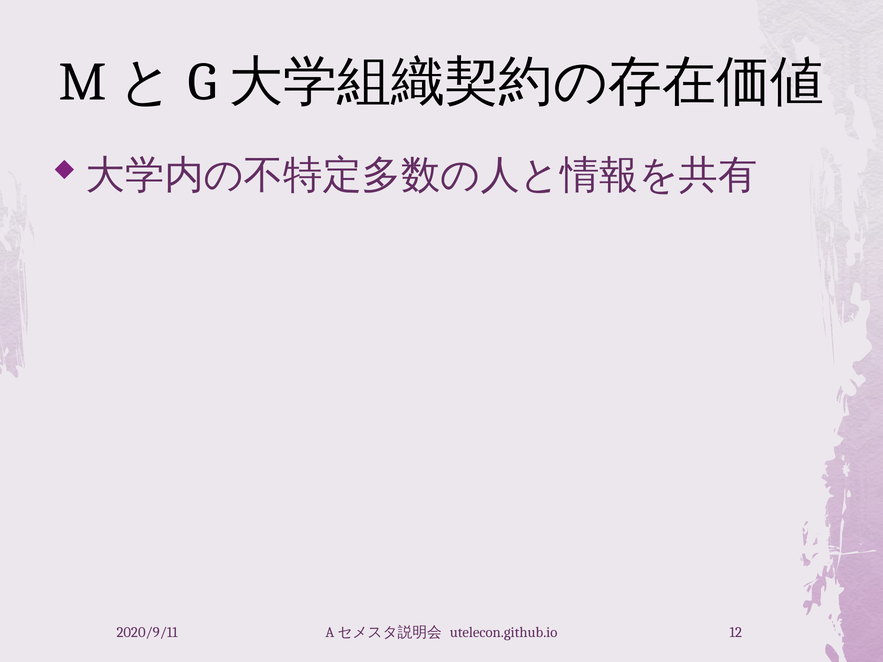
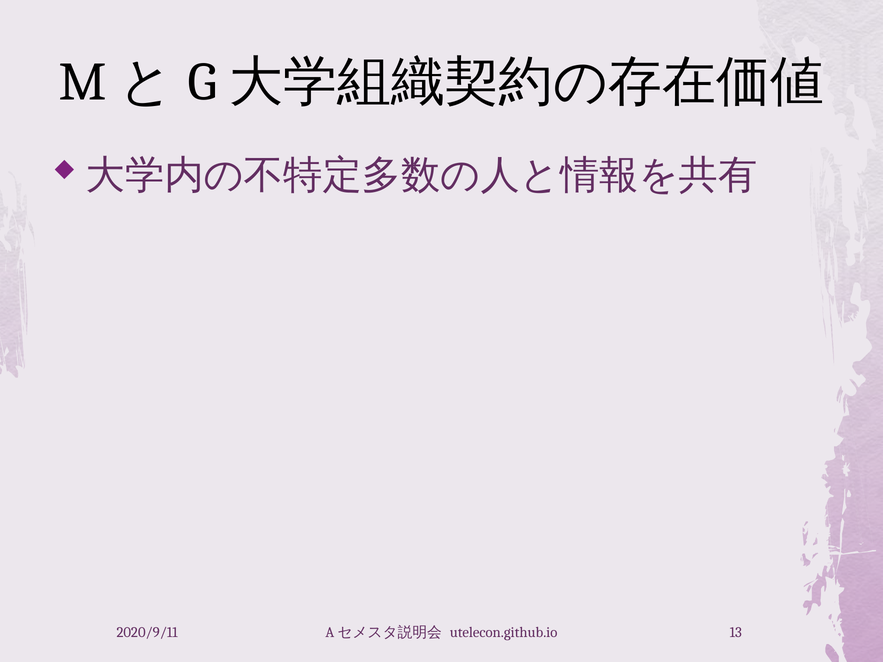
12: 12 -> 13
